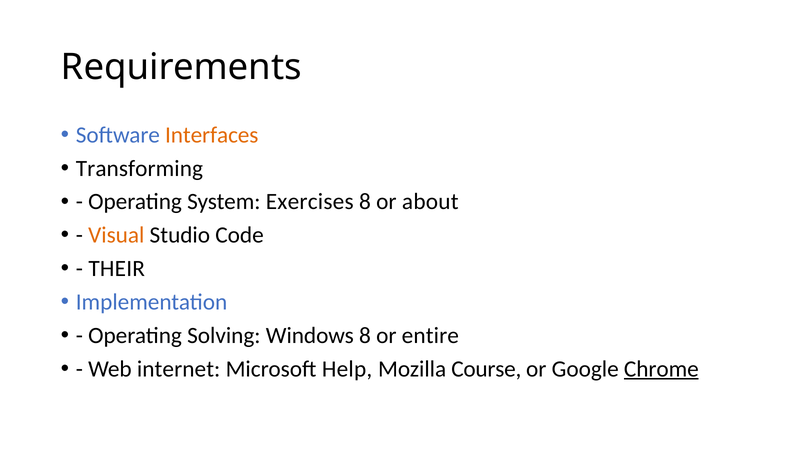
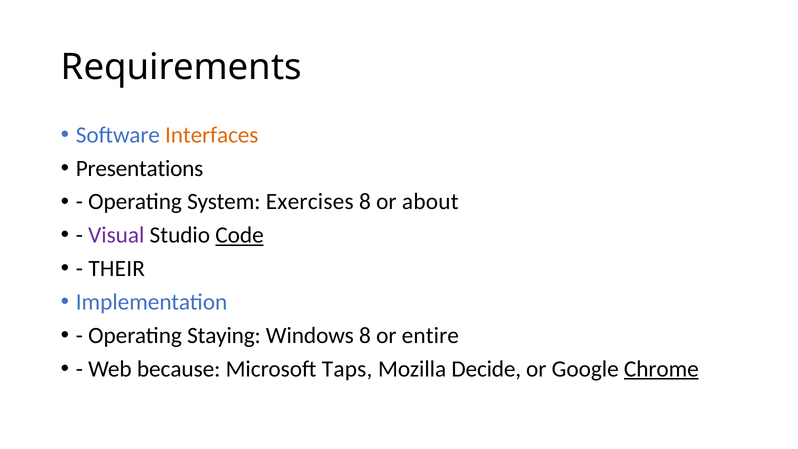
Transforming: Transforming -> Presentations
Visual colour: orange -> purple
Code underline: none -> present
Solving: Solving -> Staying
internet: internet -> because
Help: Help -> Taps
Course: Course -> Decide
